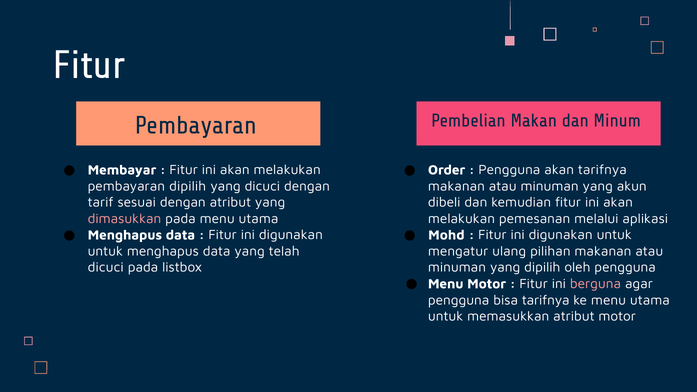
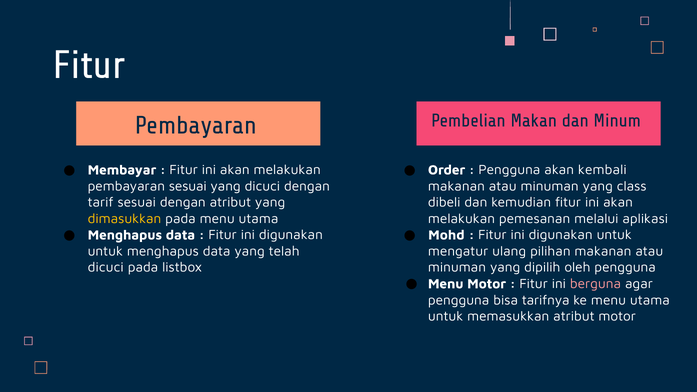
akan tarifnya: tarifnya -> kembali
pembayaran dipilih: dipilih -> sesuai
akun: akun -> class
dimasukkan colour: pink -> yellow
